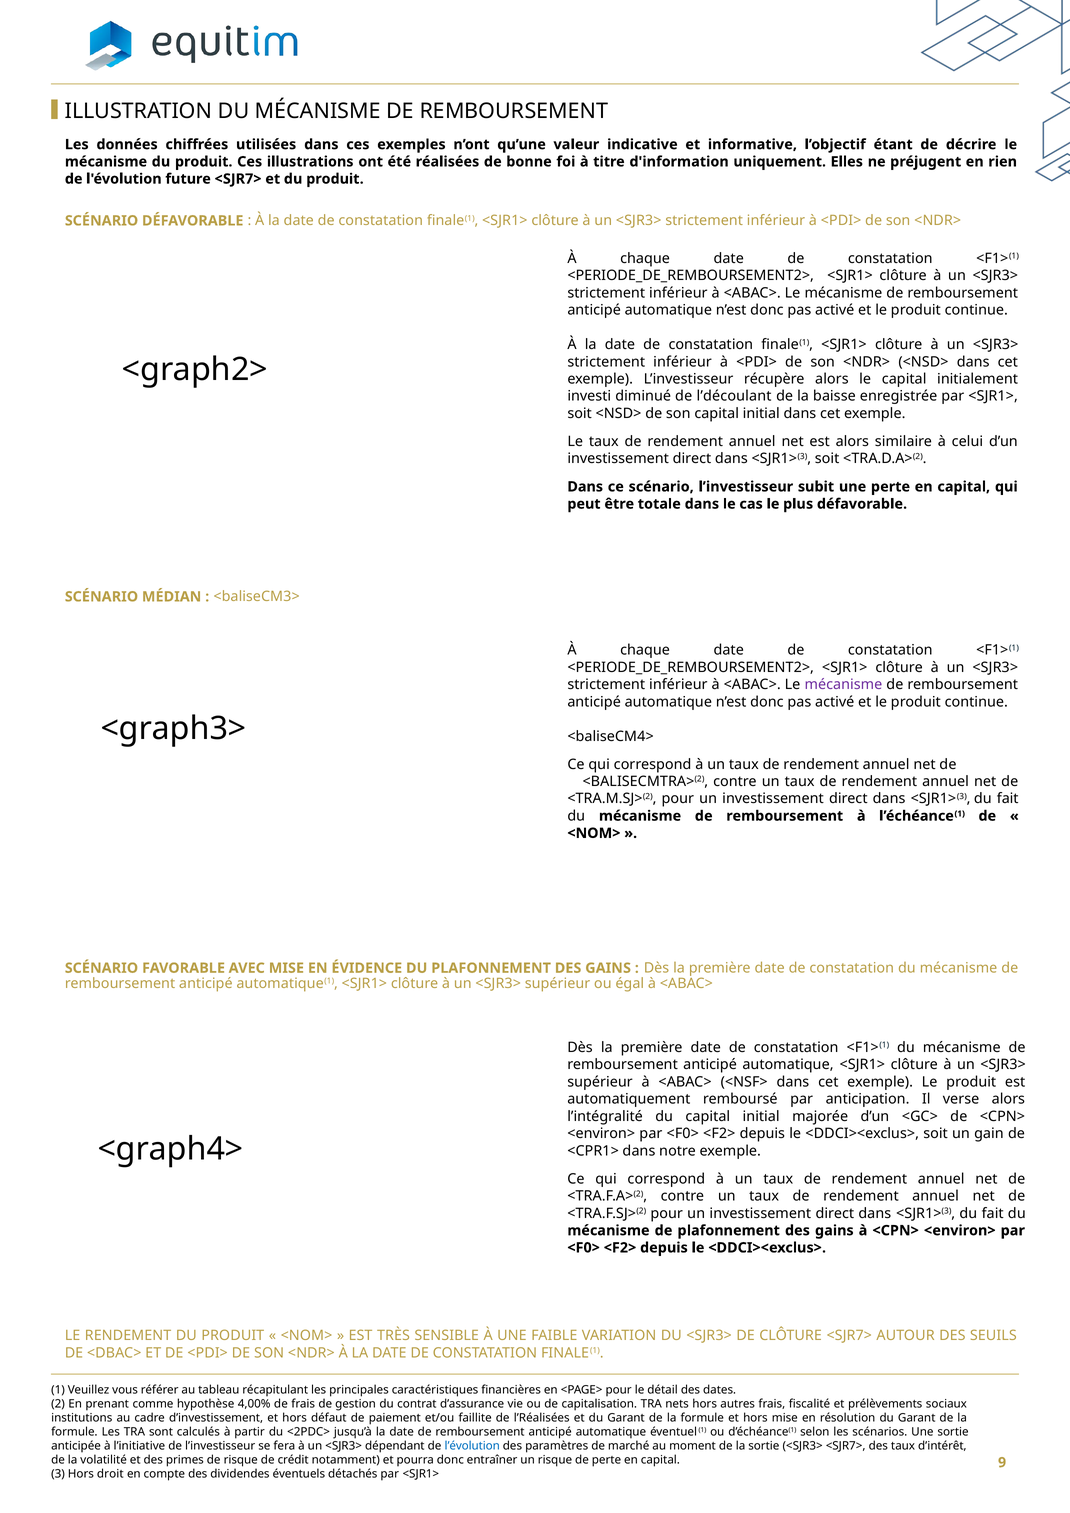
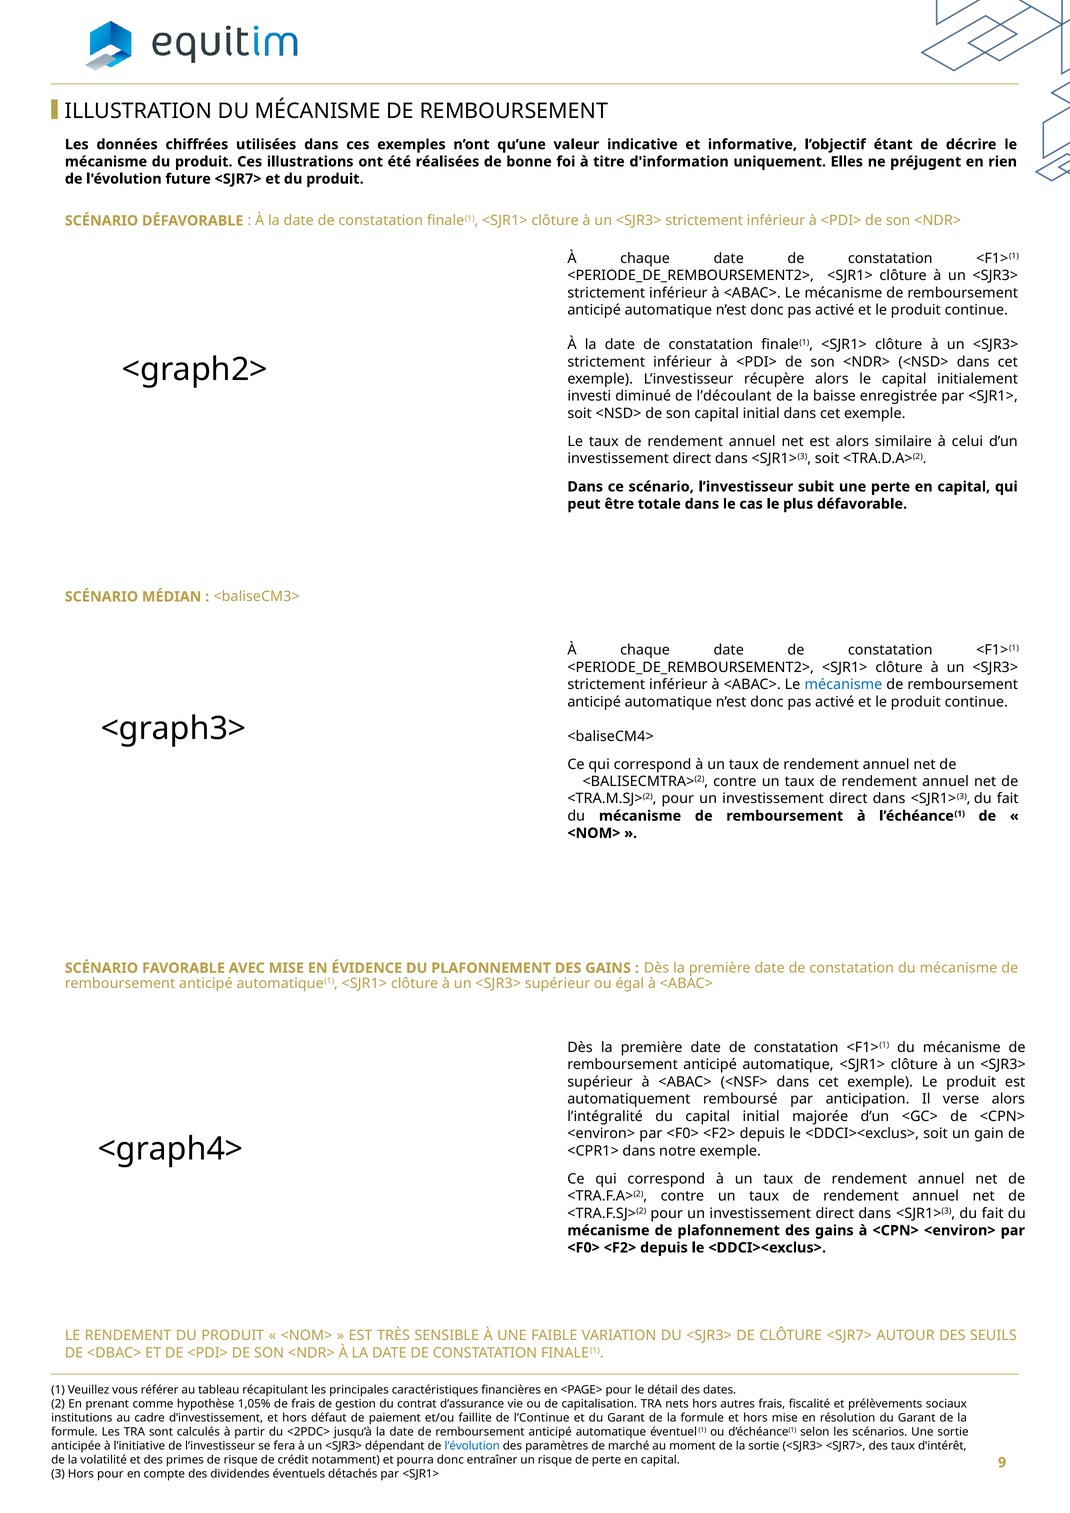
mécanisme at (843, 685) colour: purple -> blue
4,00%: 4,00% -> 1,05%
l’Réalisées: l’Réalisées -> l’Continue
Hors droit: droit -> pour
